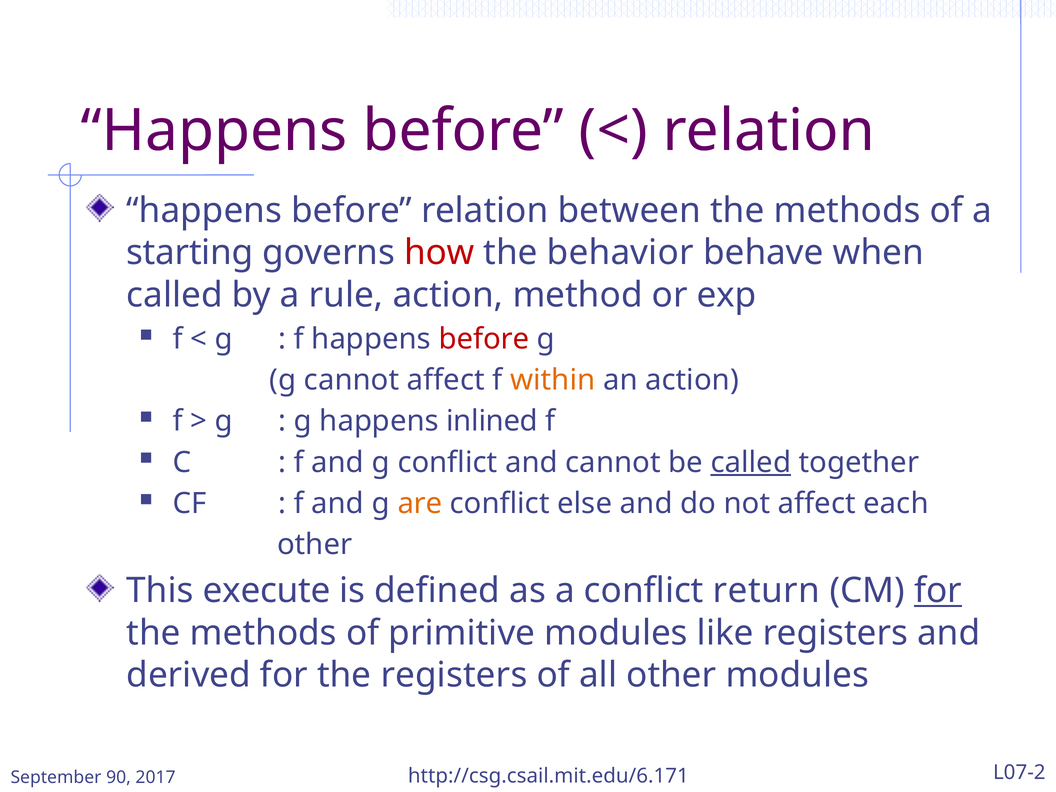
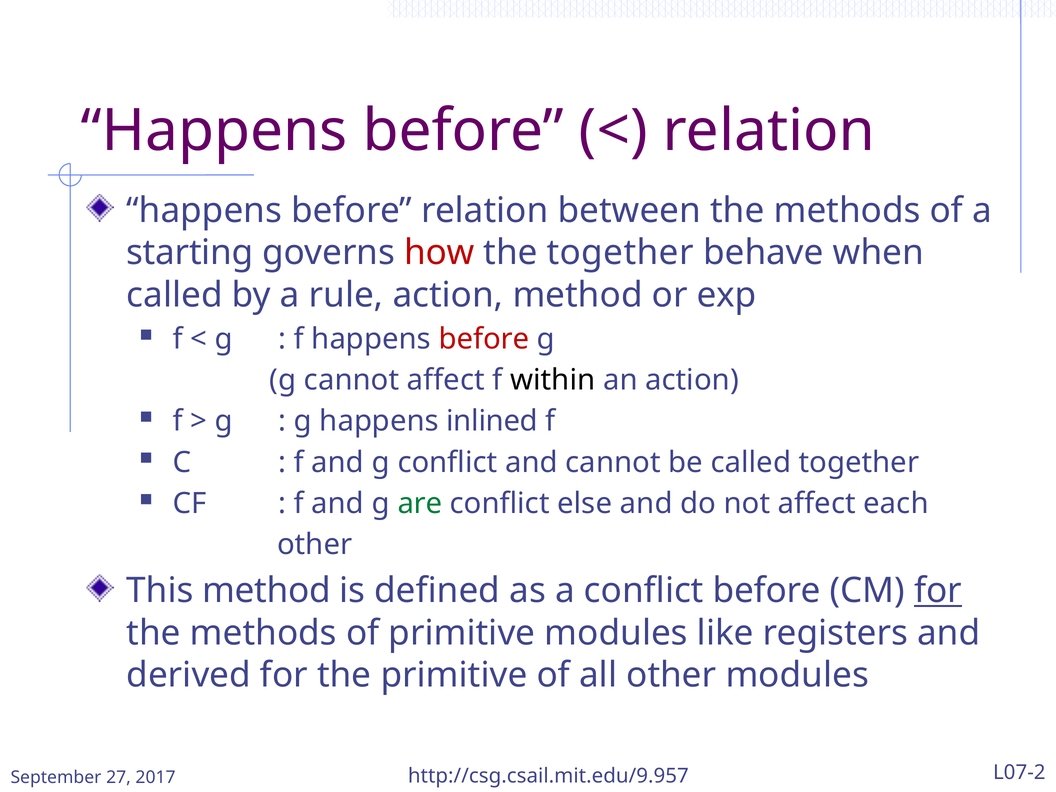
the behavior: behavior -> together
within colour: orange -> black
called at (751, 462) underline: present -> none
are colour: orange -> green
This execute: execute -> method
conflict return: return -> before
the registers: registers -> primitive
http://csg.csail.mit.edu/6.171: http://csg.csail.mit.edu/6.171 -> http://csg.csail.mit.edu/9.957
90: 90 -> 27
